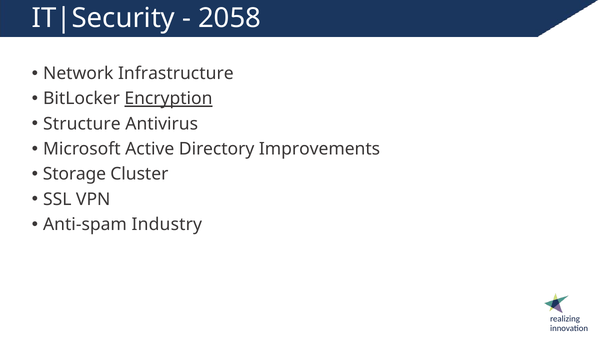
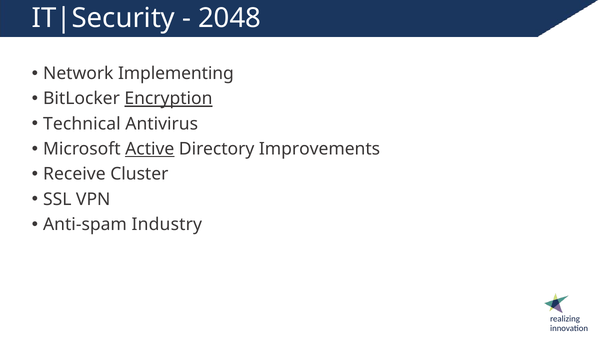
2058: 2058 -> 2048
Infrastructure: Infrastructure -> Implementing
Structure: Structure -> Technical
Active underline: none -> present
Storage: Storage -> Receive
